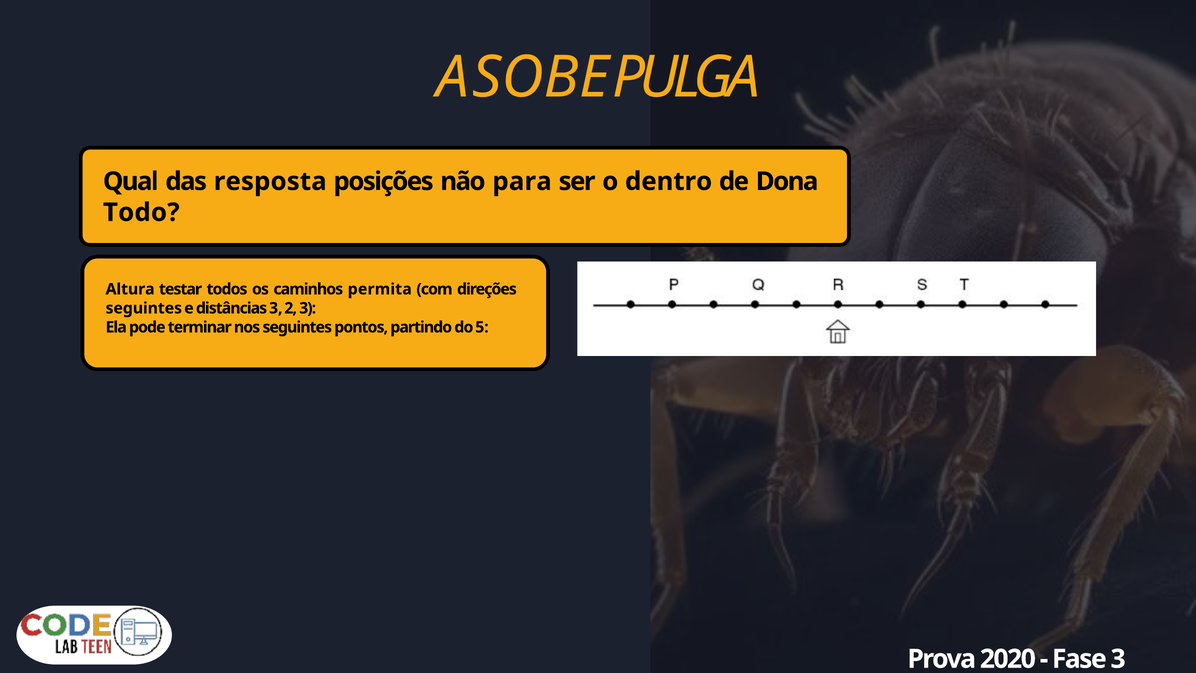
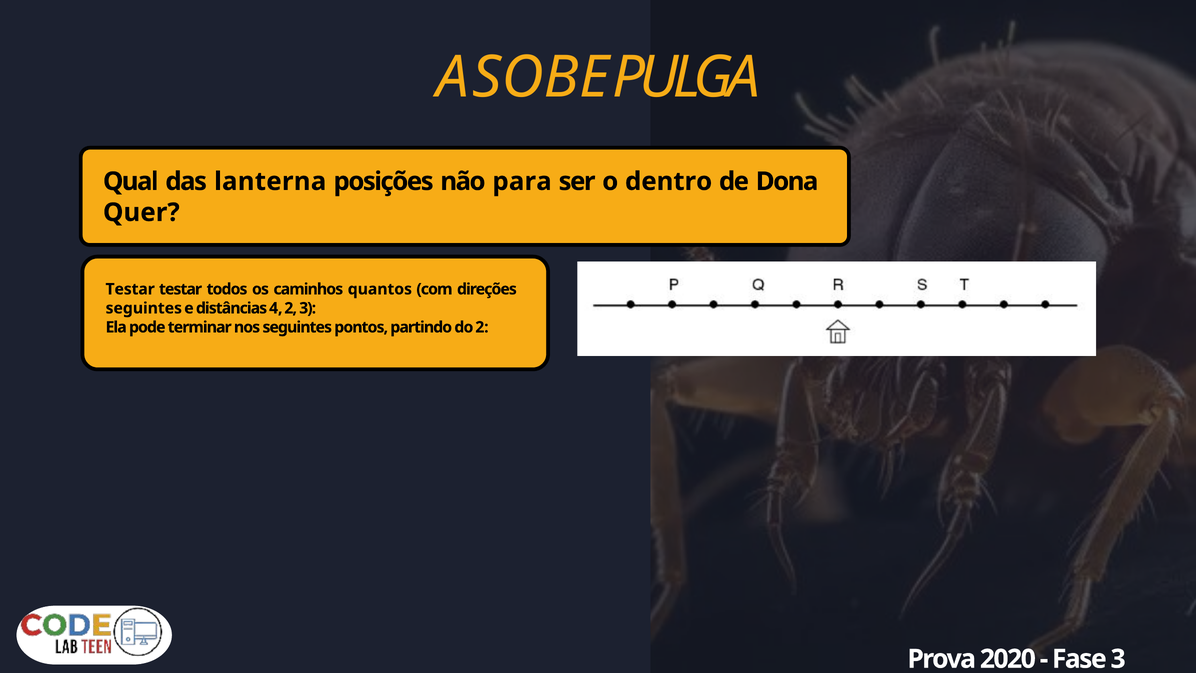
resposta: resposta -> lanterna
Todo: Todo -> Quer
Altura at (130, 289): Altura -> Testar
permita: permita -> quantos
distâncias 3: 3 -> 4
do 5: 5 -> 2
